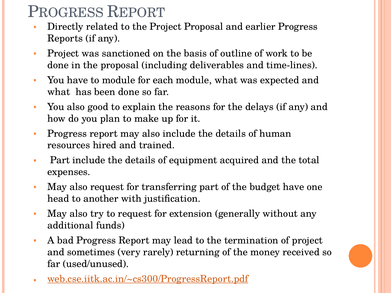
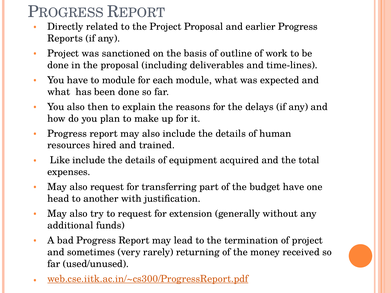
good: good -> then
Part at (60, 160): Part -> Like
